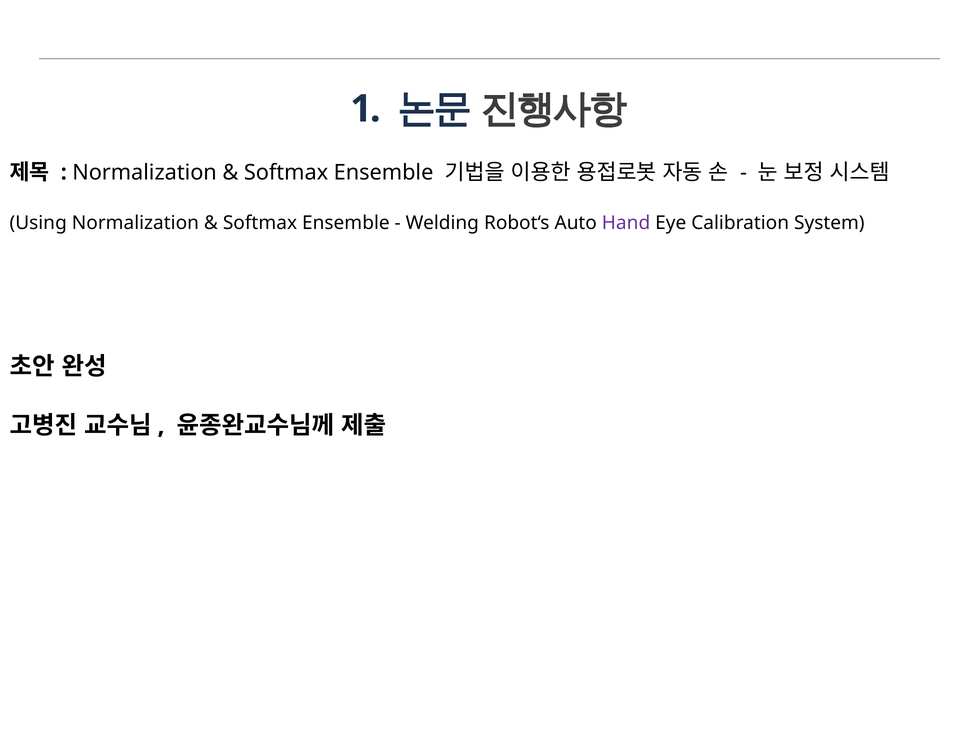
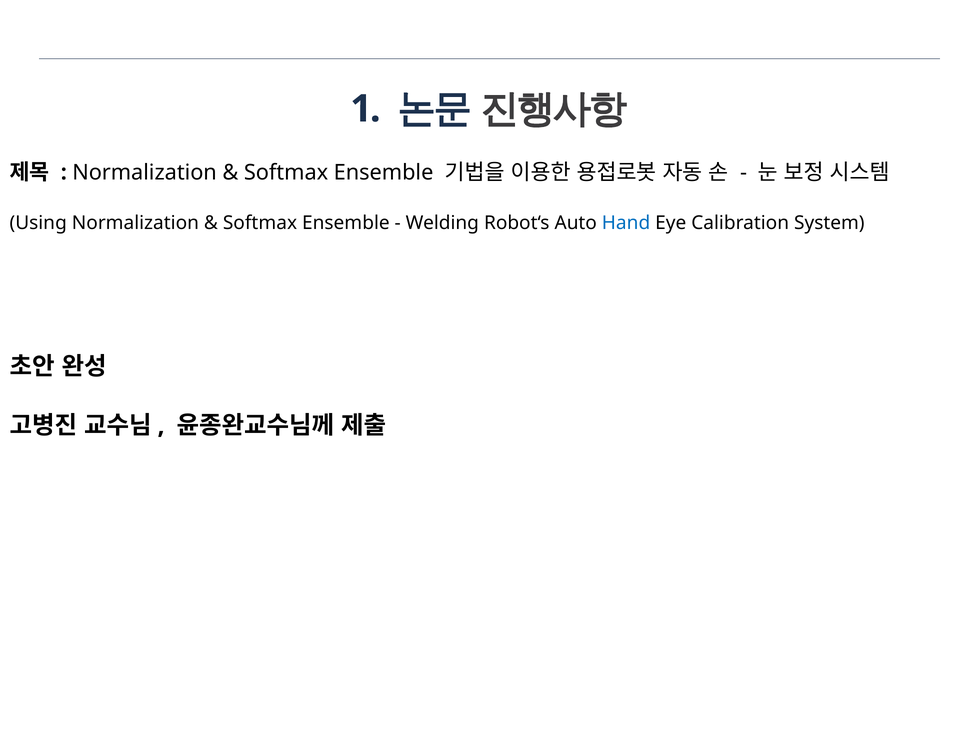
Hand colour: purple -> blue
